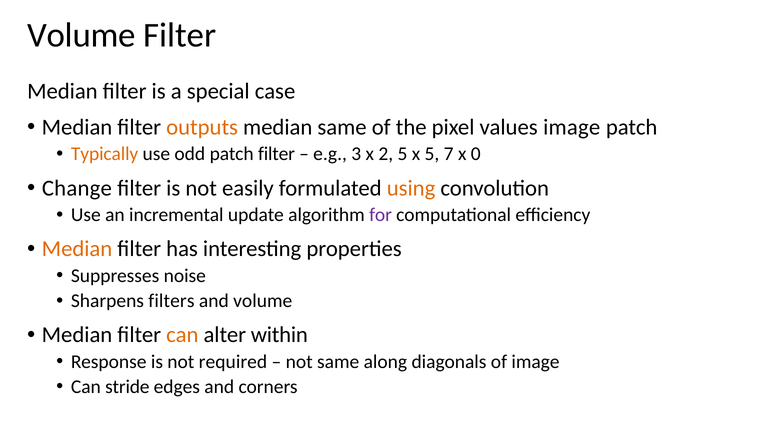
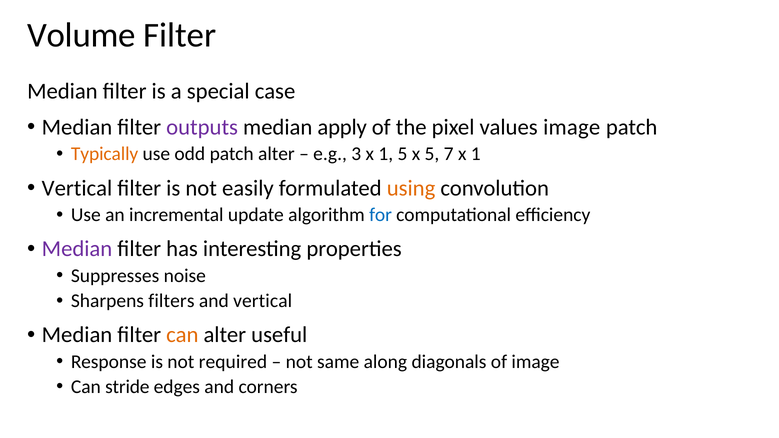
outputs colour: orange -> purple
median same: same -> apply
patch filter: filter -> alter
3 x 2: 2 -> 1
7 x 0: 0 -> 1
Change at (77, 188): Change -> Vertical
for colour: purple -> blue
Median at (77, 249) colour: orange -> purple
and volume: volume -> vertical
within: within -> useful
